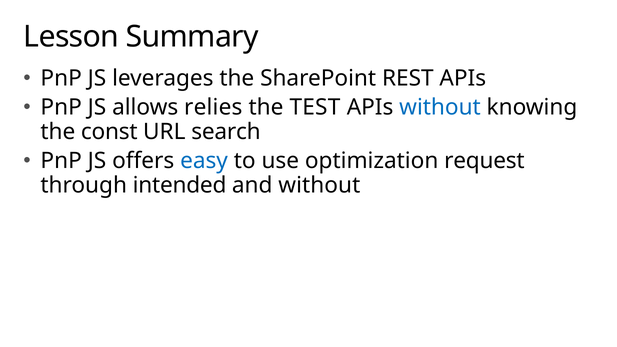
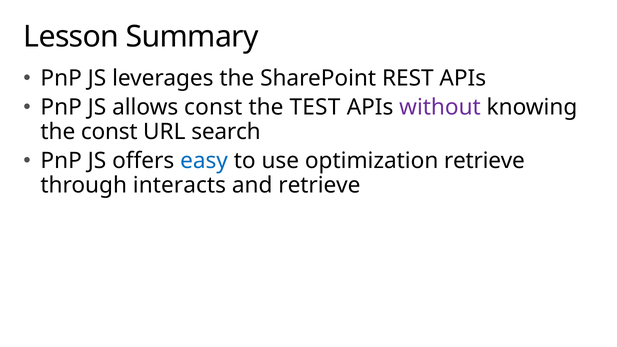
allows relies: relies -> const
without at (440, 108) colour: blue -> purple
optimization request: request -> retrieve
intended: intended -> interacts
and without: without -> retrieve
